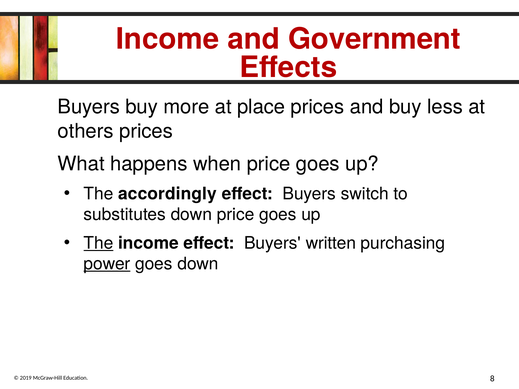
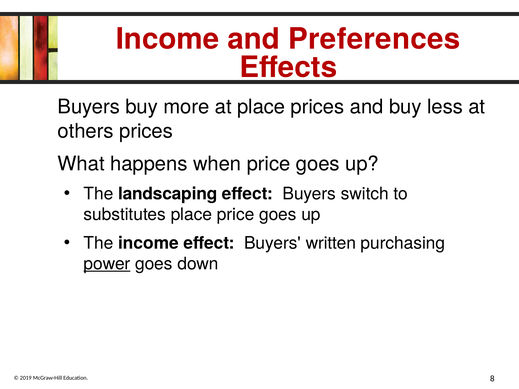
Government: Government -> Preferences
accordingly: accordingly -> landscaping
substitutes down: down -> place
The at (98, 243) underline: present -> none
